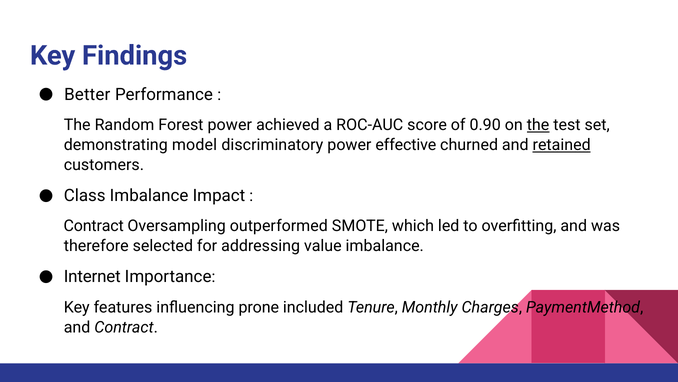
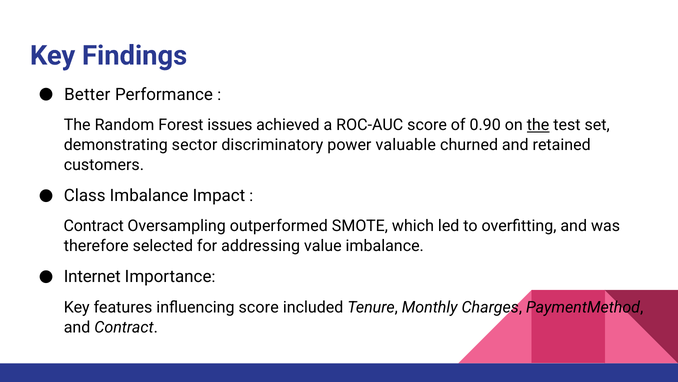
Forest power: power -> issues
model: model -> sector
effective: effective -> valuable
retained underline: present -> none
influencing prone: prone -> score
